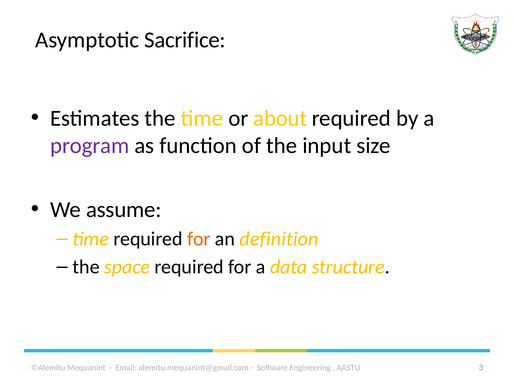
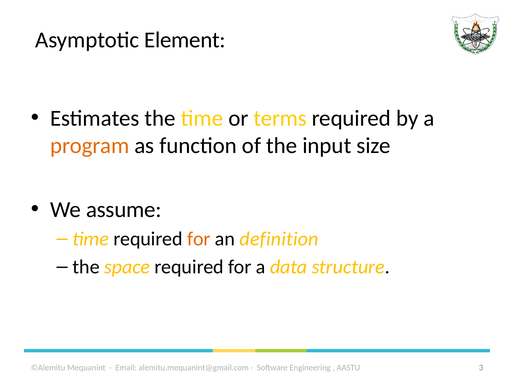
Sacrifice: Sacrifice -> Element
about: about -> terms
program colour: purple -> orange
